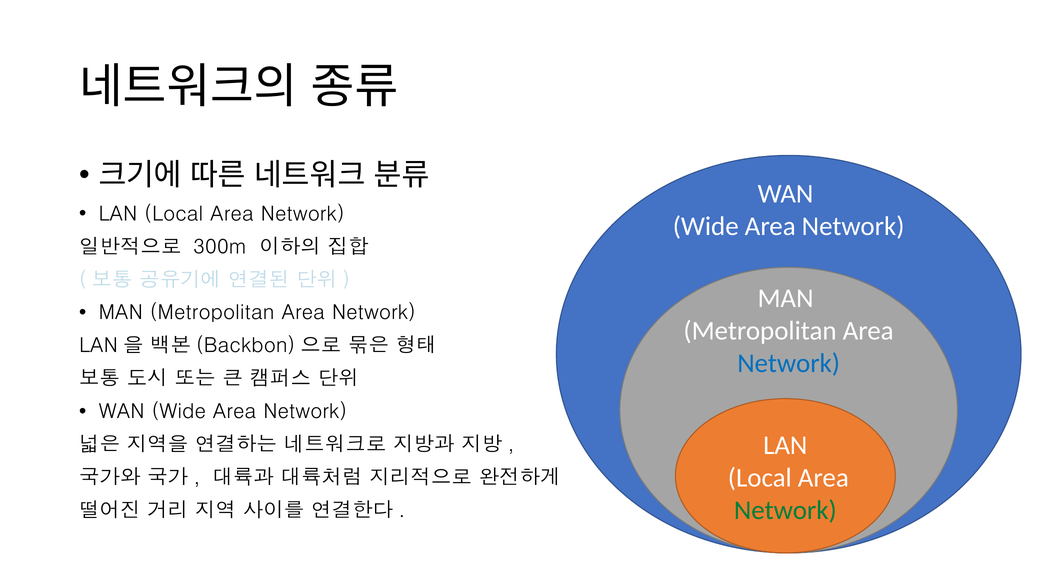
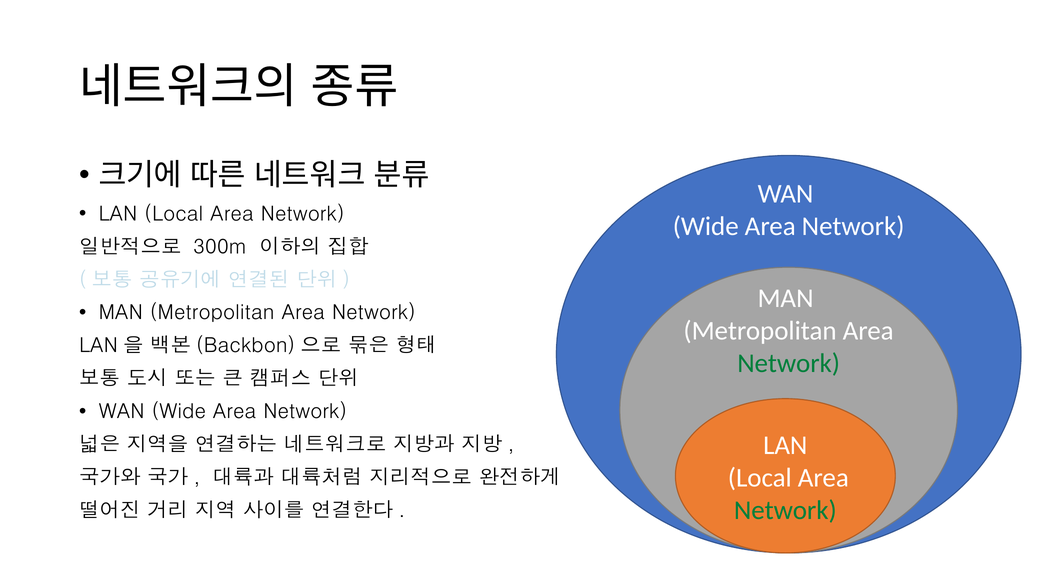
Network at (789, 363) colour: blue -> green
